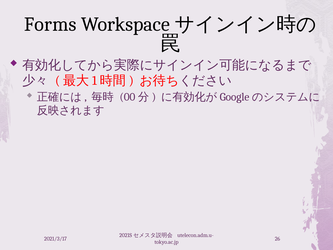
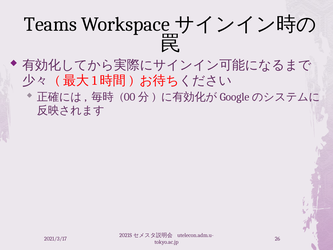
Forms: Forms -> Teams
